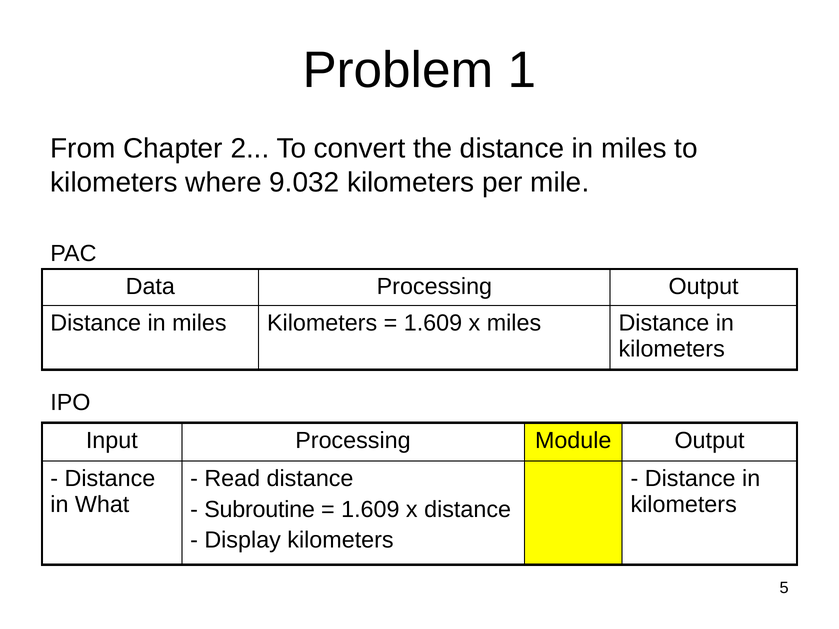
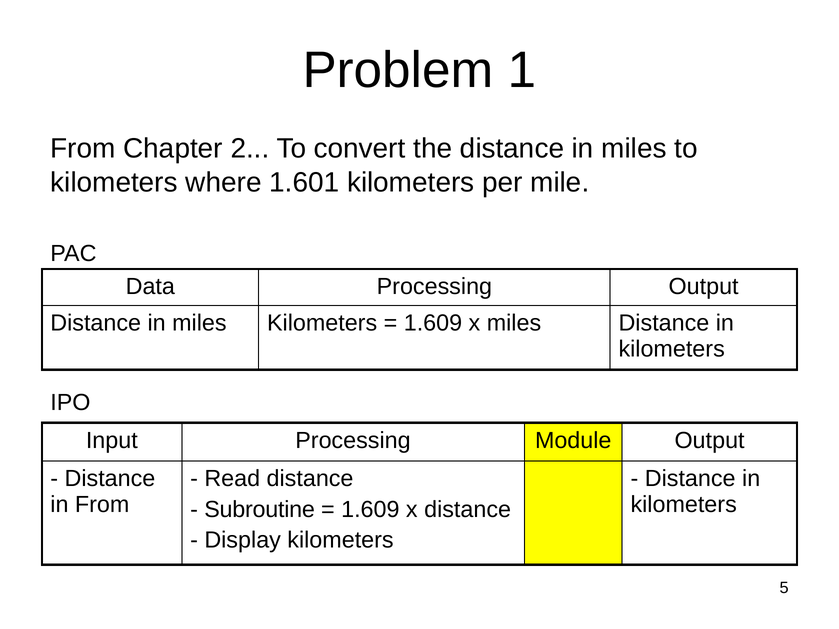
9.032: 9.032 -> 1.601
in What: What -> From
